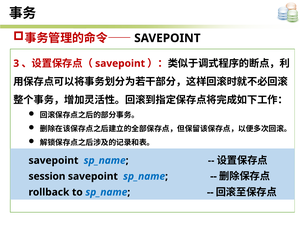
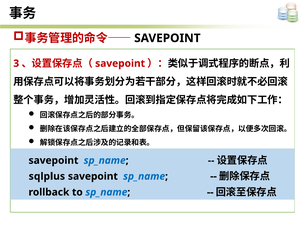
session: session -> sqlplus
